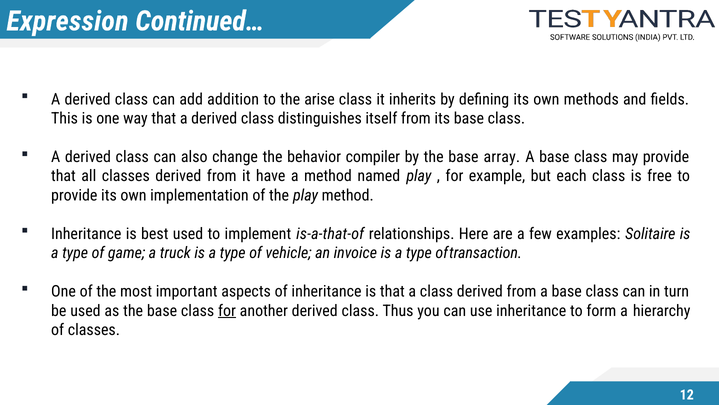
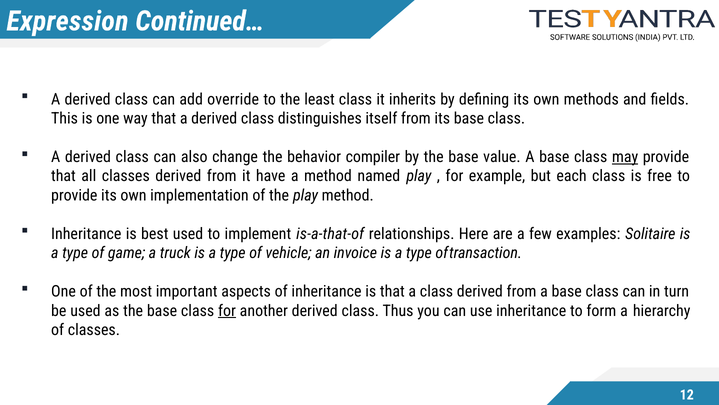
addition: addition -> override
arise: arise -> least
array: array -> value
may underline: none -> present
